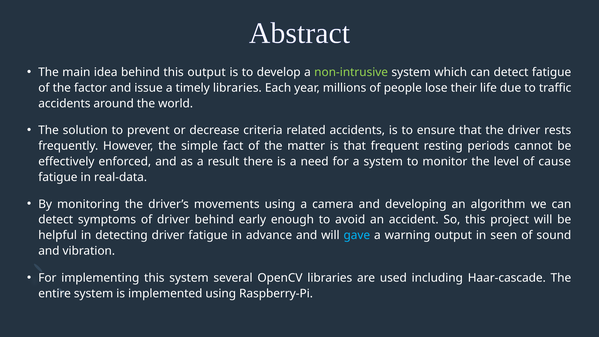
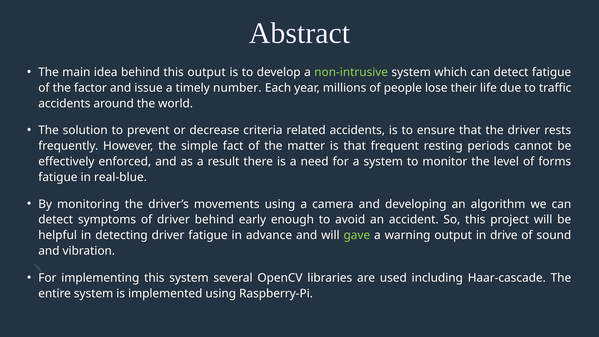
timely libraries: libraries -> number
cause: cause -> forms
real-data: real-data -> real-blue
gave colour: light blue -> light green
seen: seen -> drive
